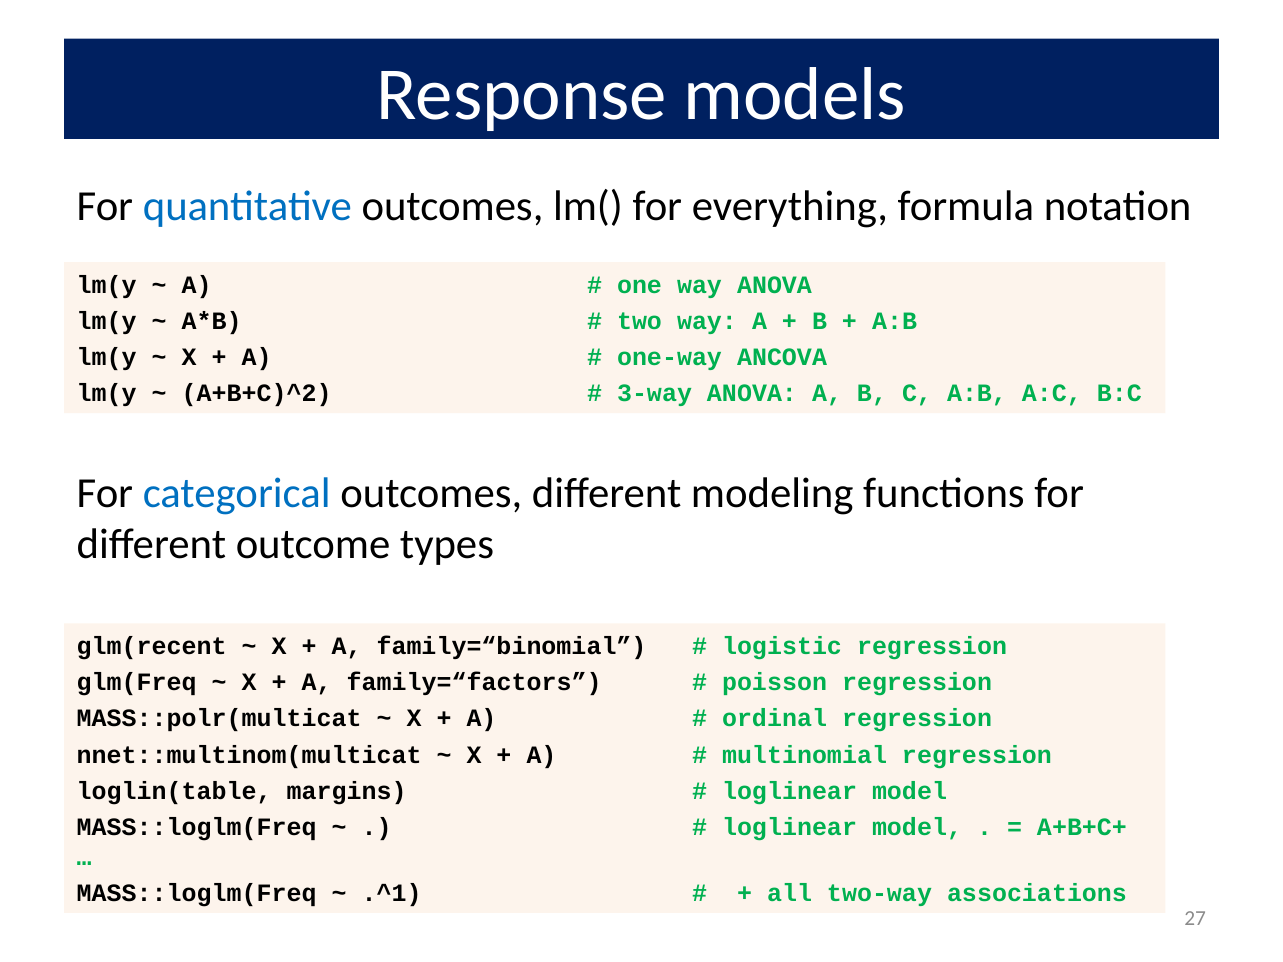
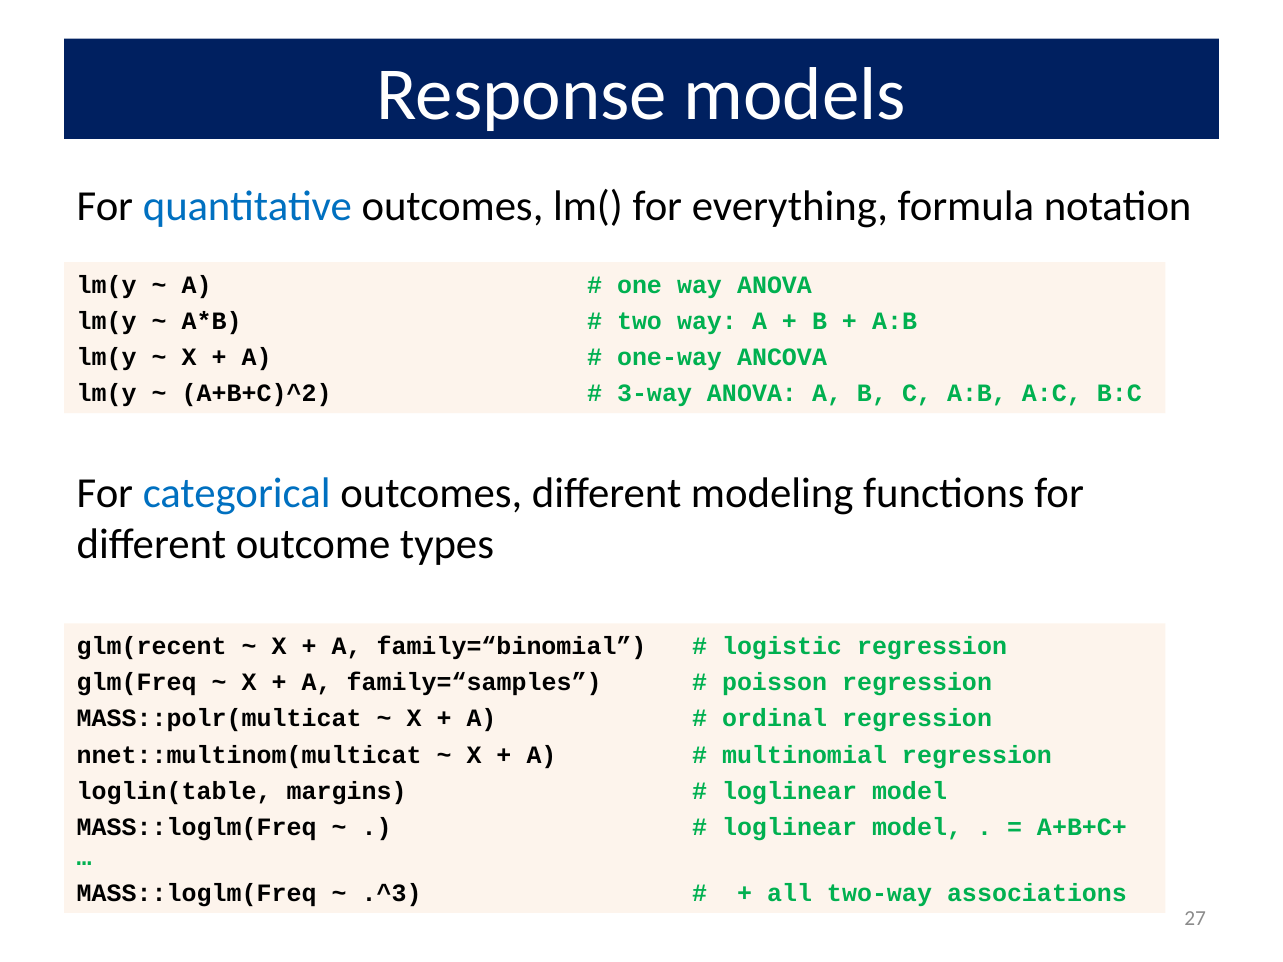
family=“factors: family=“factors -> family=“samples
.^1: .^1 -> .^3
